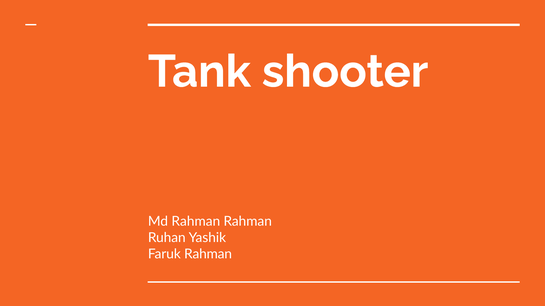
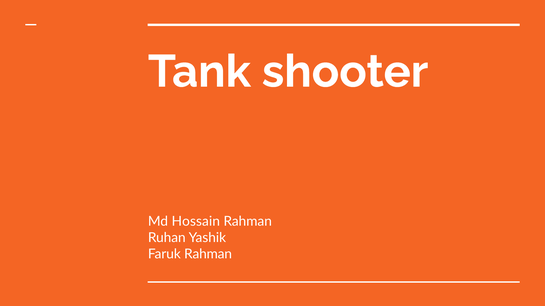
Md Rahman: Rahman -> Hossain
